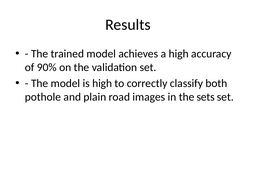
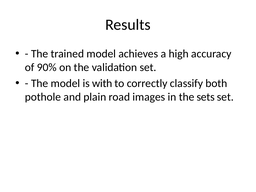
is high: high -> with
